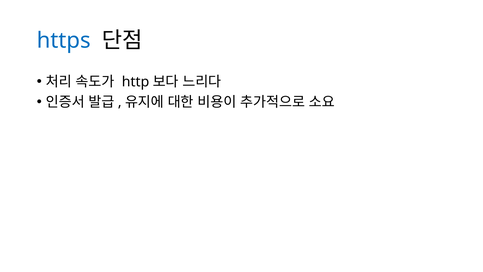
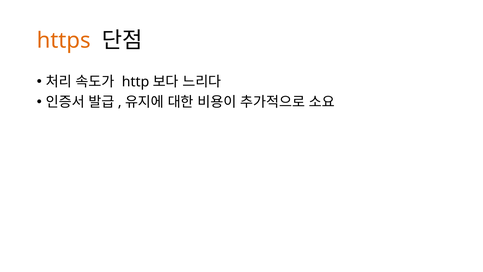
https colour: blue -> orange
